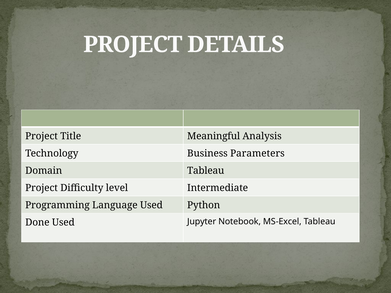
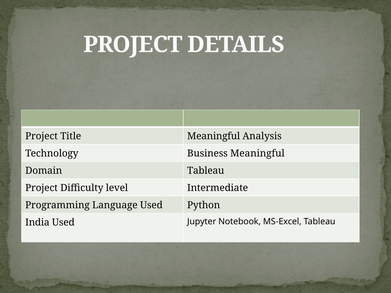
Business Parameters: Parameters -> Meaningful
Done: Done -> India
